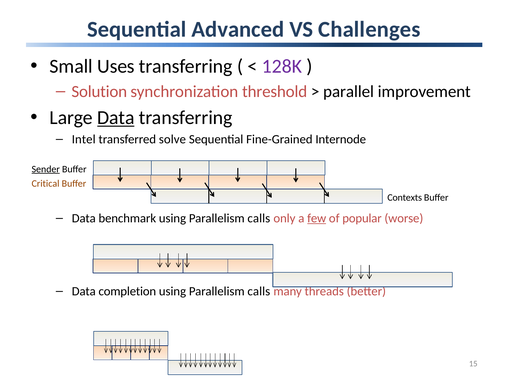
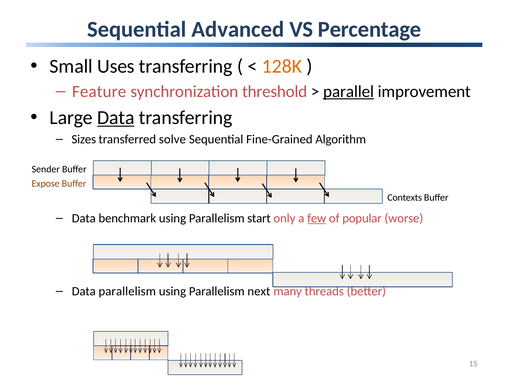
Challenges: Challenges -> Percentage
128K colour: purple -> orange
Solution: Solution -> Feature
parallel underline: none -> present
Intel: Intel -> Sizes
Internode: Internode -> Algorithm
Sender underline: present -> none
Critical: Critical -> Expose
calls at (259, 218): calls -> start
Data completion: completion -> parallelism
calls at (259, 291): calls -> next
